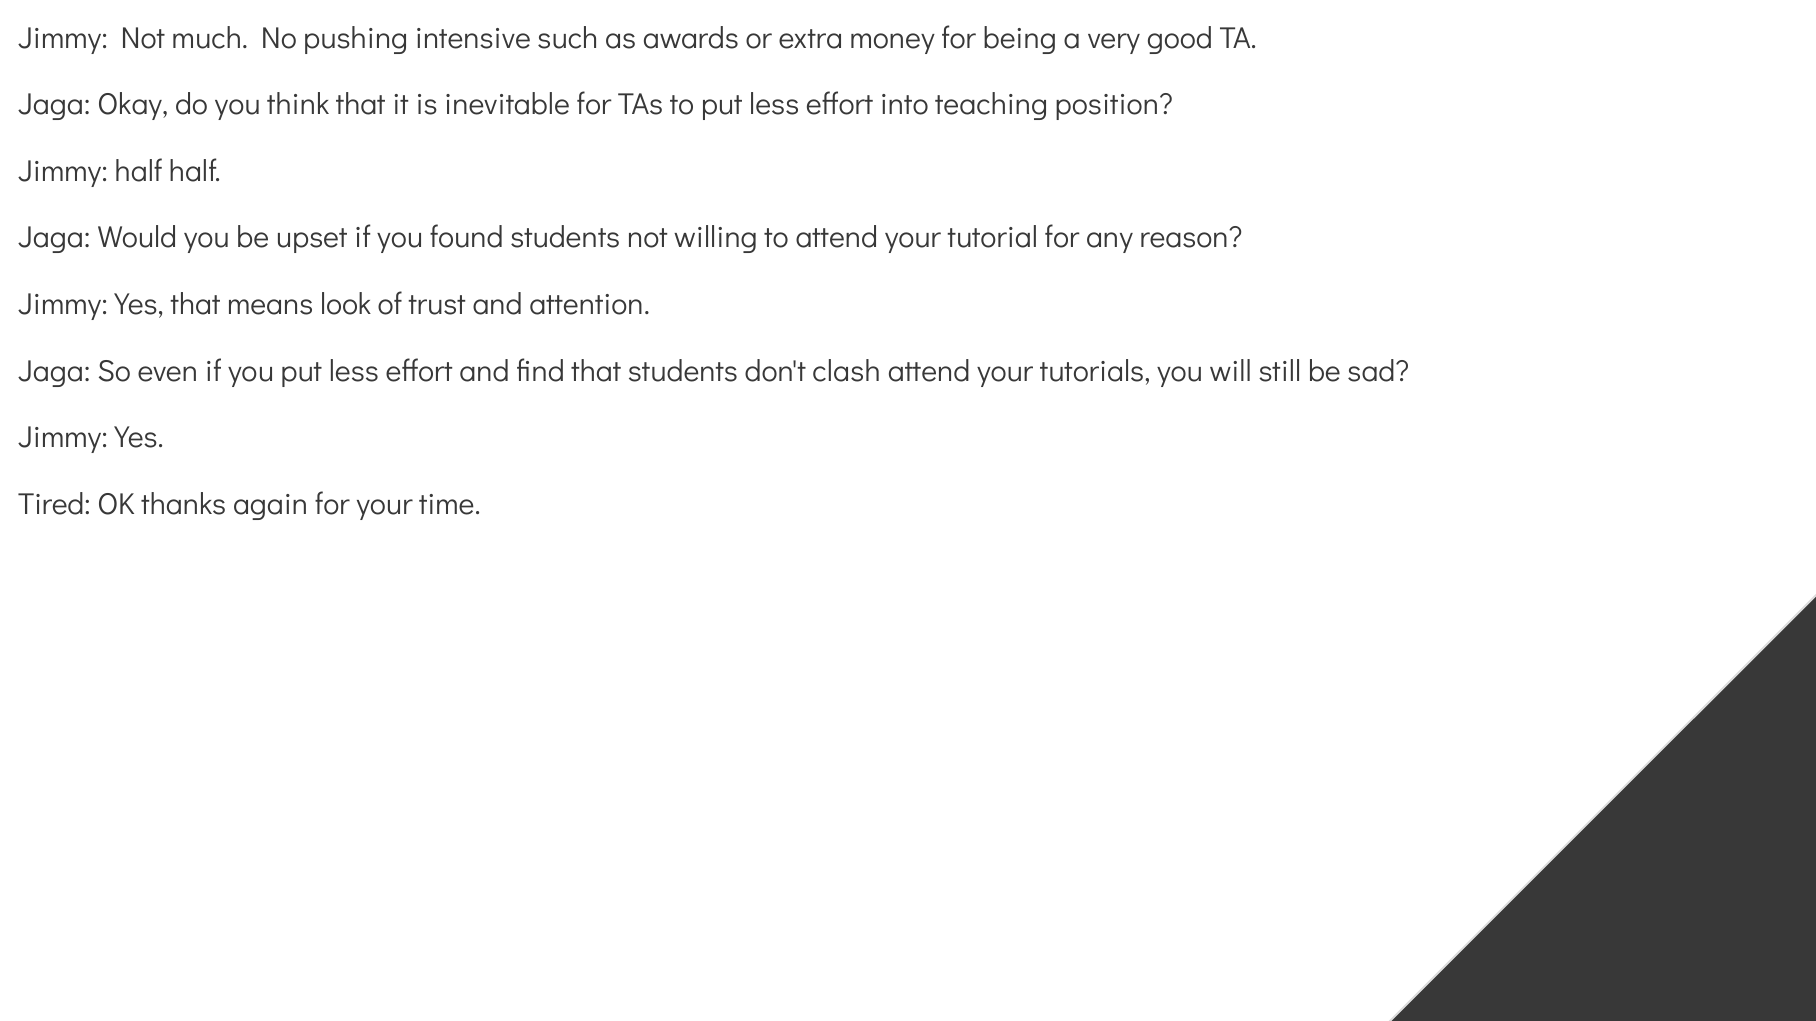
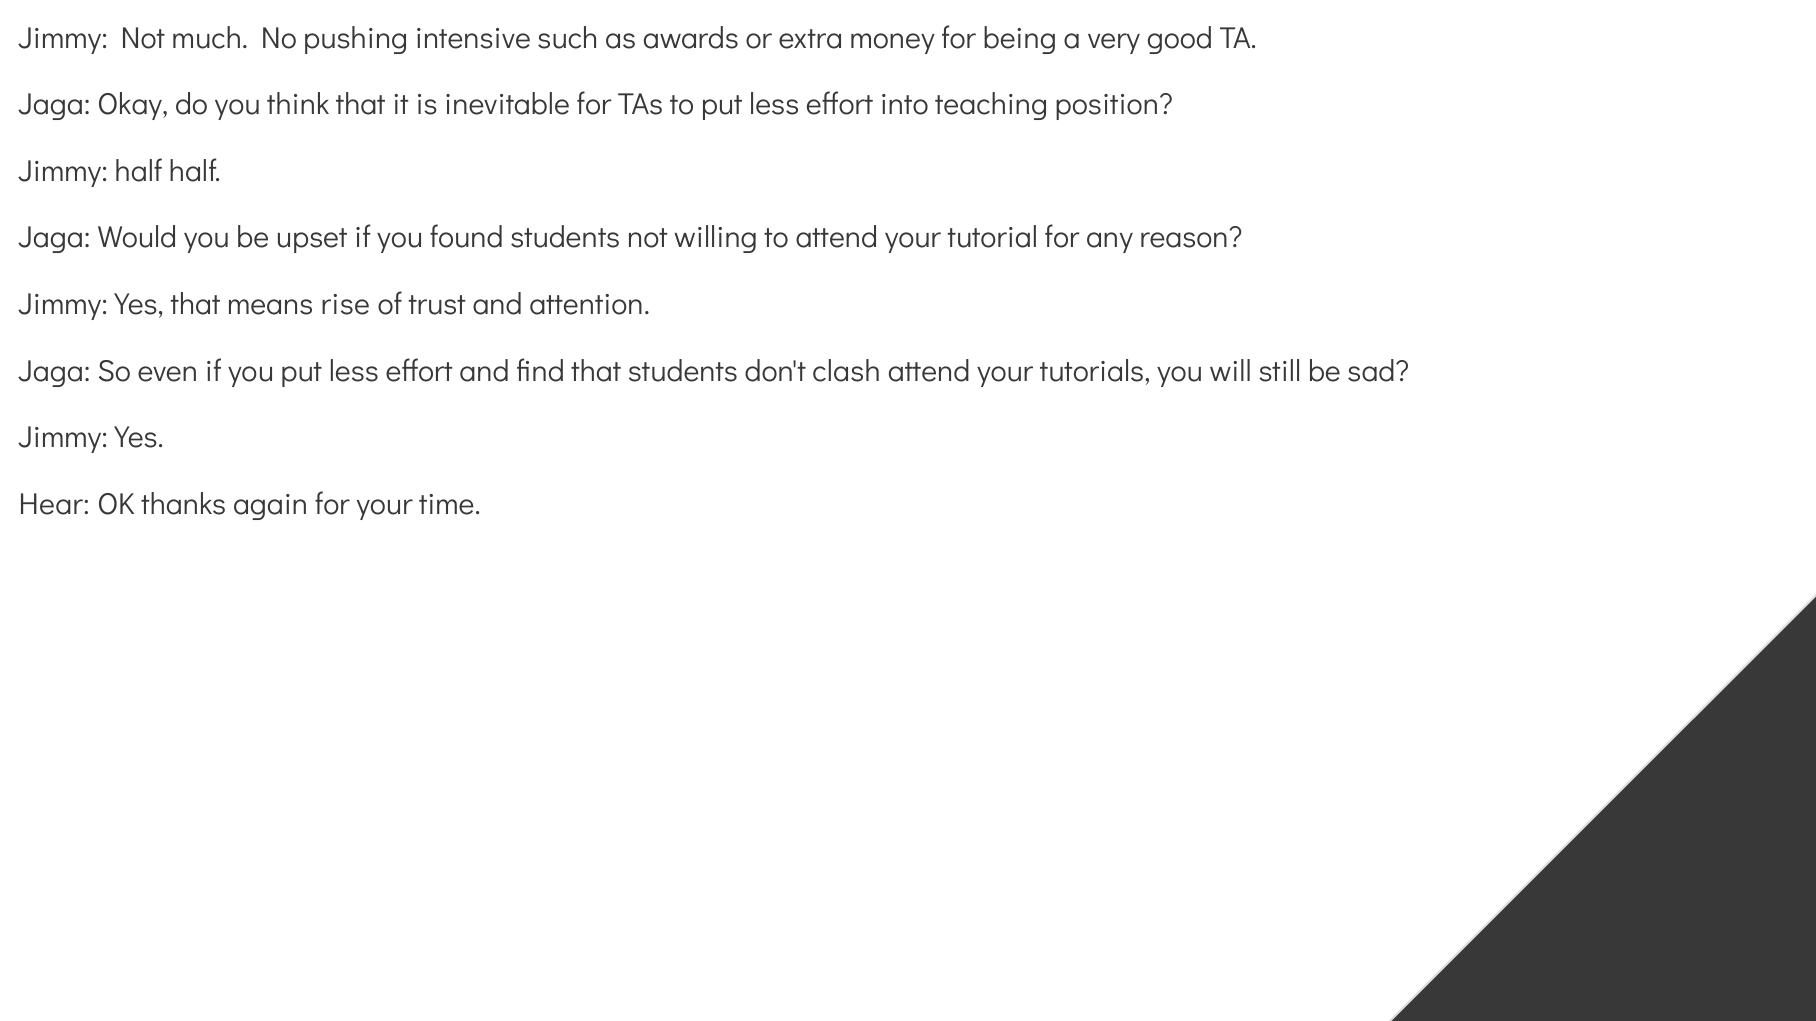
look: look -> rise
Tired: Tired -> Hear
